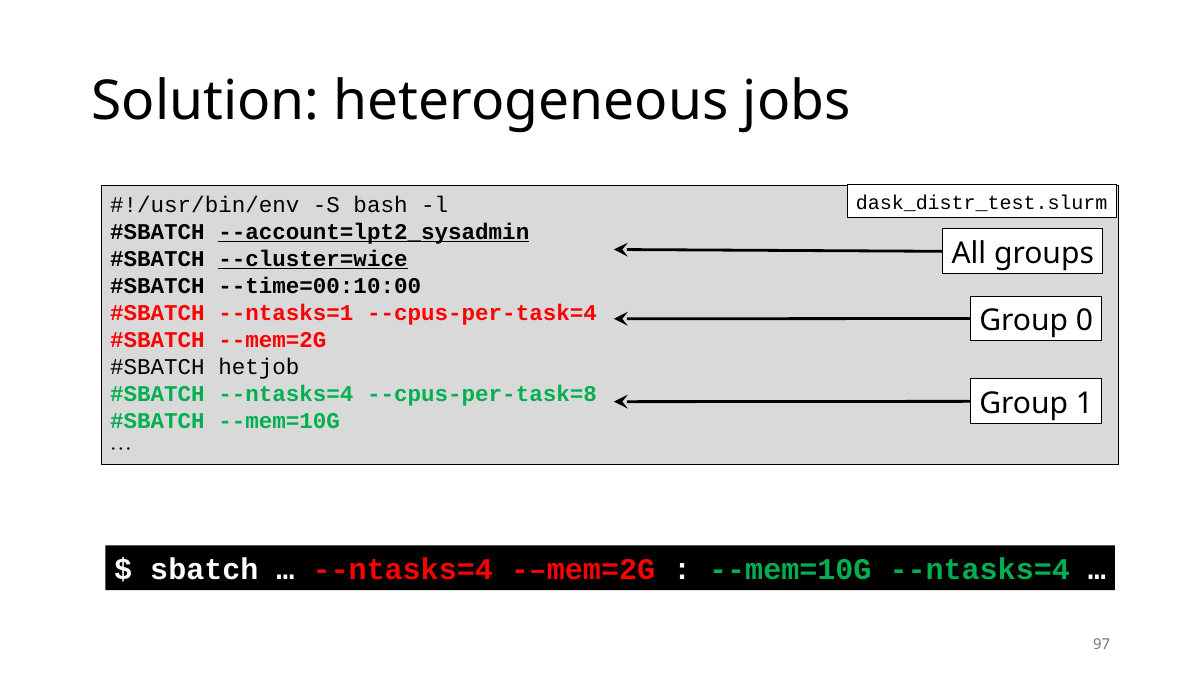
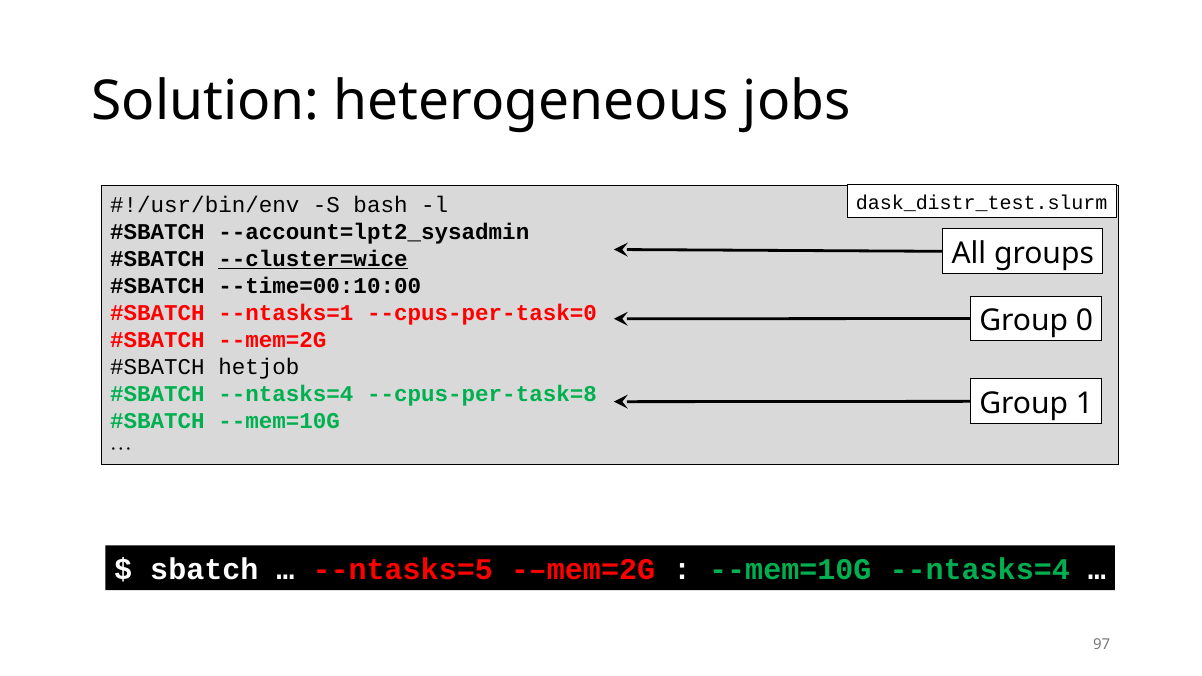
--account=lpt2_sysadmin underline: present -> none
--cpus-per-task=4: --cpus-per-task=4 -> --cpus-per-task=0
--ntasks=4 at (403, 570): --ntasks=4 -> --ntasks=5
